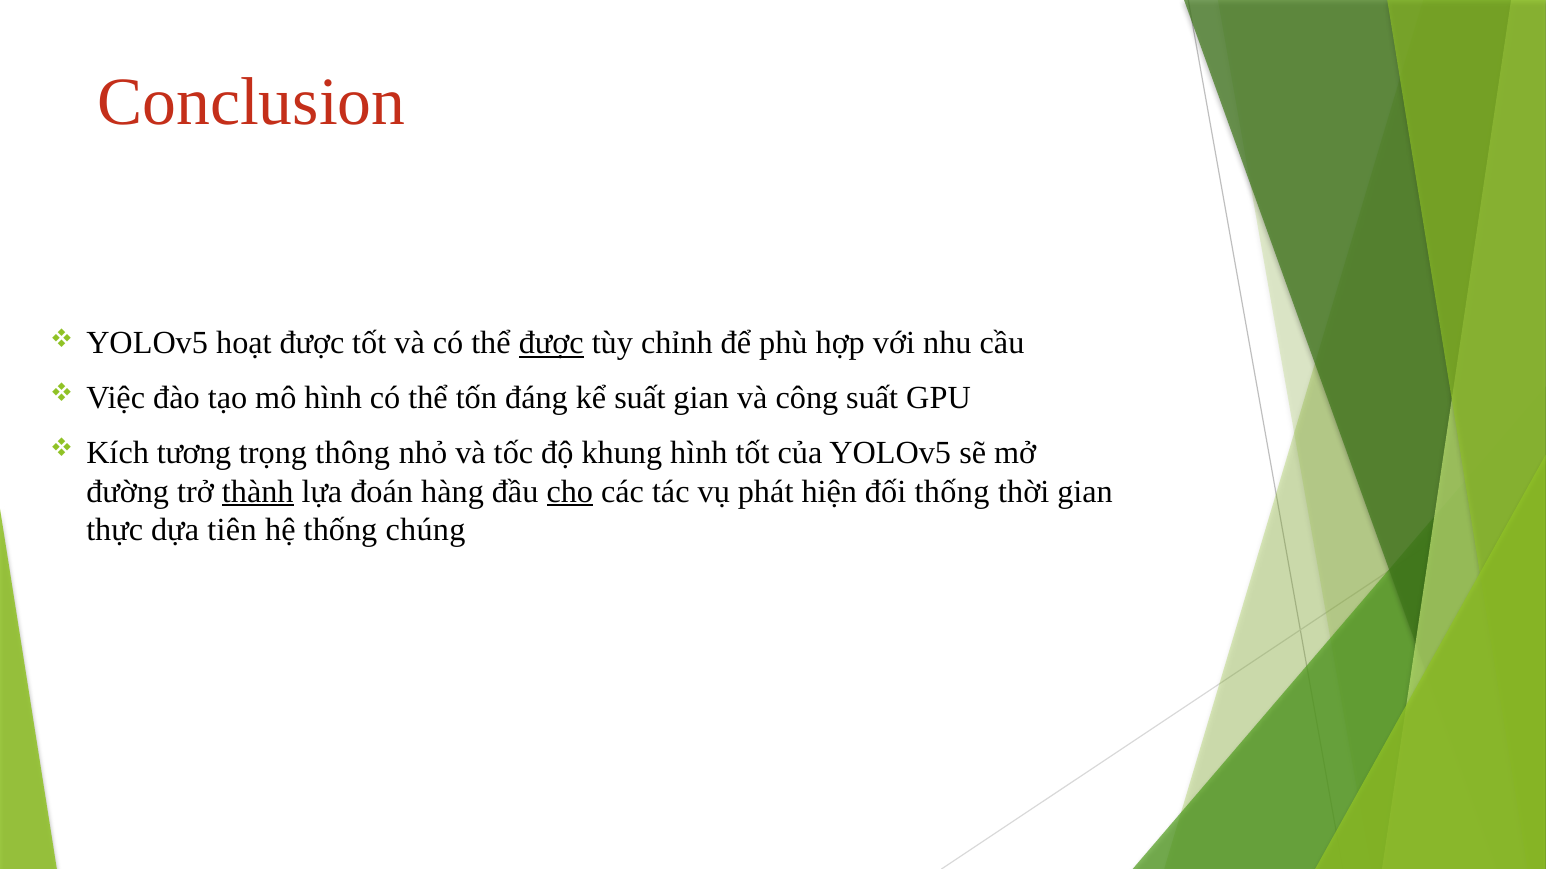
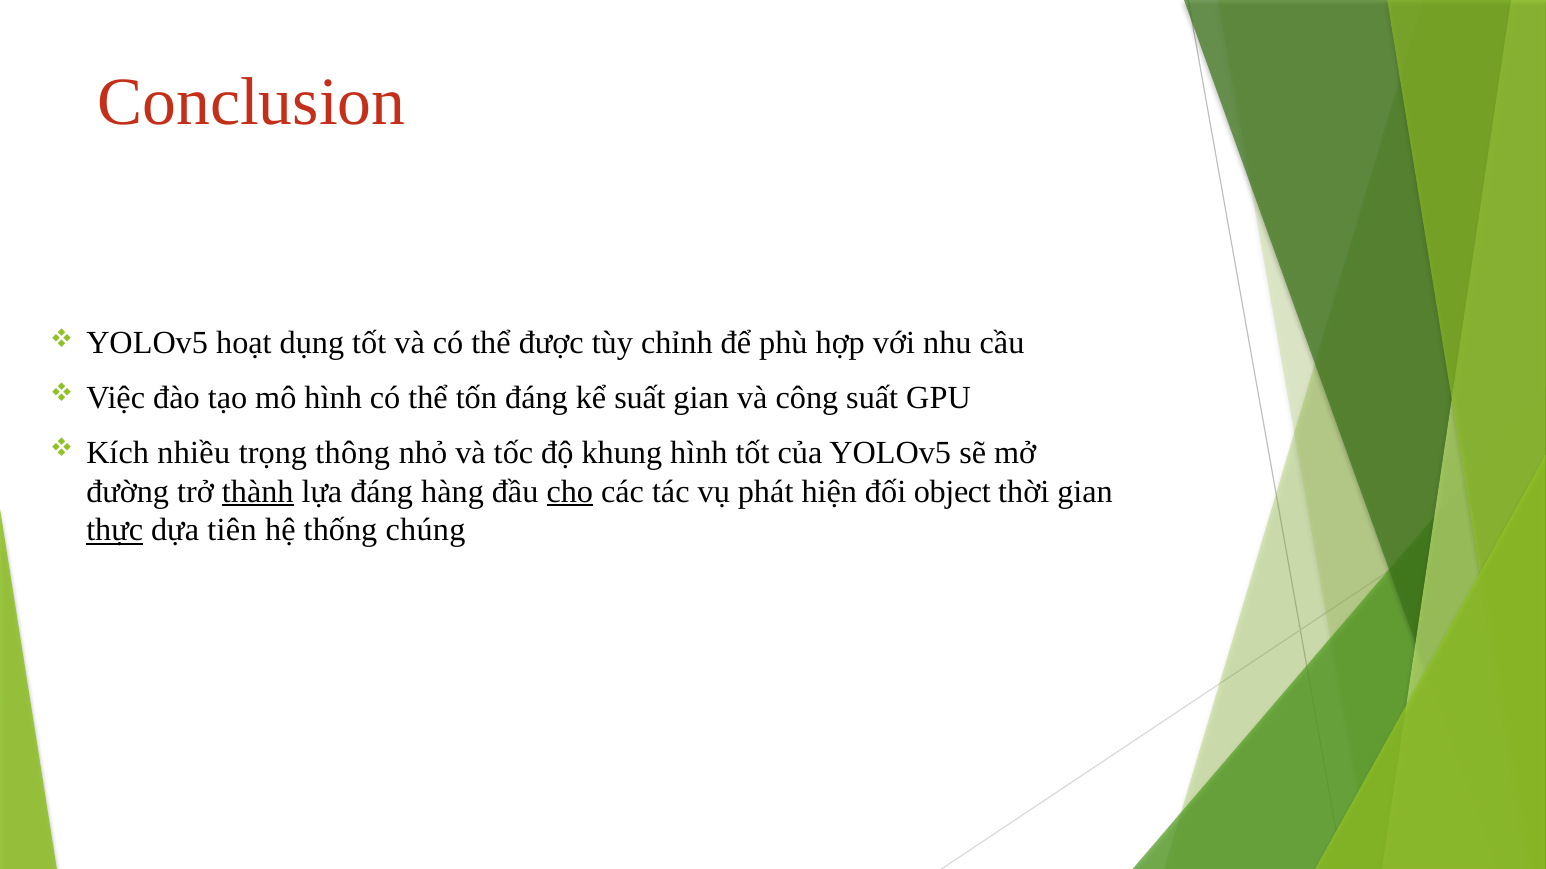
hoạt được: được -> dụng
được at (551, 344) underline: present -> none
tương: tương -> nhiều
lựa đoán: đoán -> đáng
đối thống: thống -> object
thực underline: none -> present
